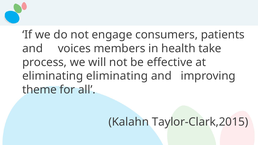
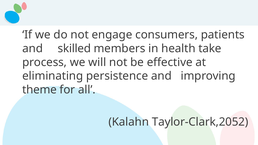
voices: voices -> skilled
eliminating eliminating: eliminating -> persistence
Taylor-Clark,2015: Taylor-Clark,2015 -> Taylor-Clark,2052
